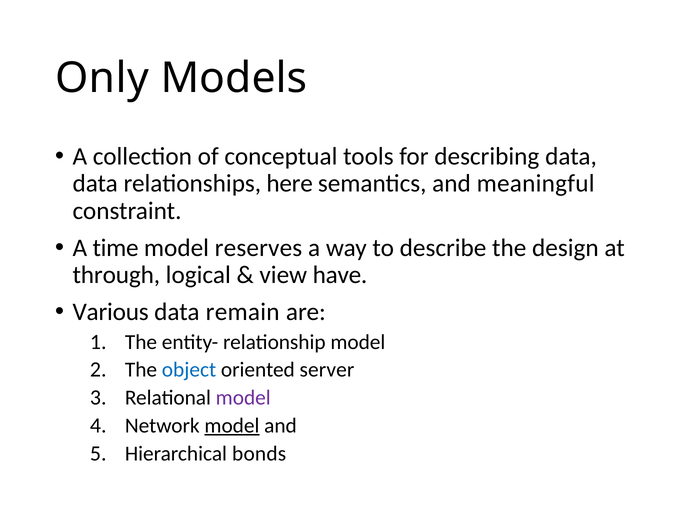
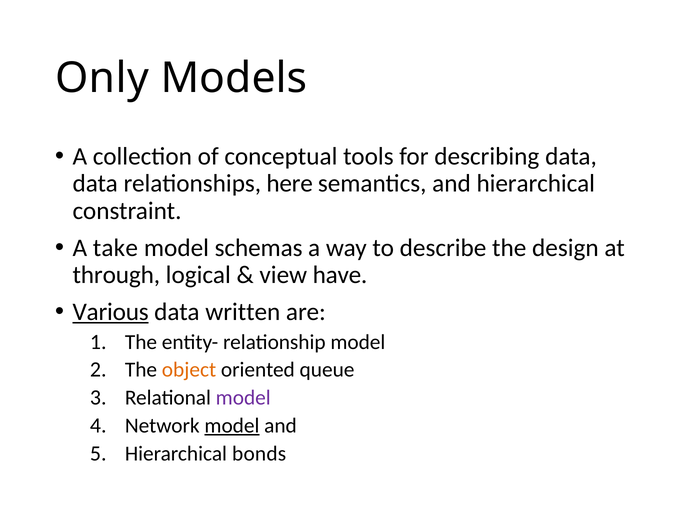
and meaningful: meaningful -> hierarchical
time: time -> take
reserves: reserves -> schemas
Various underline: none -> present
remain: remain -> written
object colour: blue -> orange
server: server -> queue
